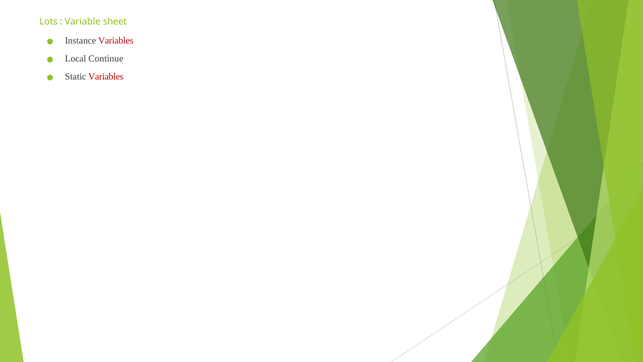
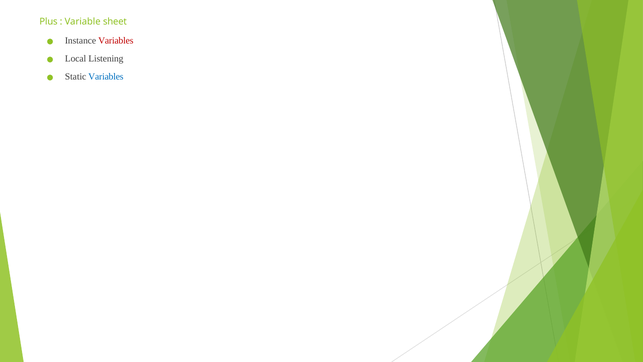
Lots: Lots -> Plus
Continue: Continue -> Listening
Variables at (106, 77) colour: red -> blue
